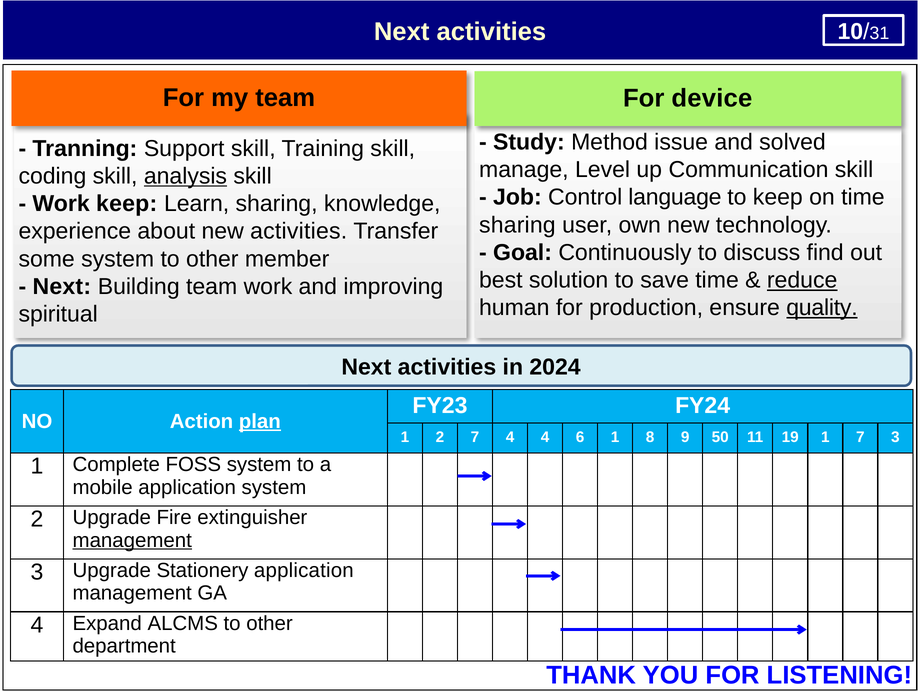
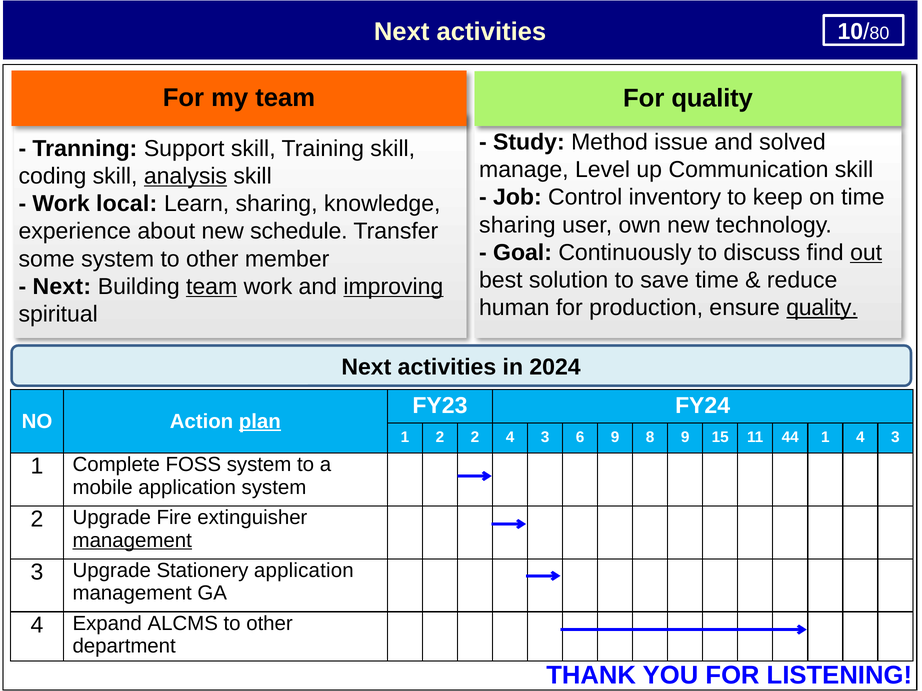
31: 31 -> 80
For device: device -> quality
language: language -> inventory
Work keep: keep -> local
new activities: activities -> schedule
out underline: none -> present
reduce underline: present -> none
team at (212, 287) underline: none -> present
improving underline: none -> present
2 7: 7 -> 2
4 at (545, 438): 4 -> 3
6 1: 1 -> 9
50: 50 -> 15
19: 19 -> 44
1 7: 7 -> 4
